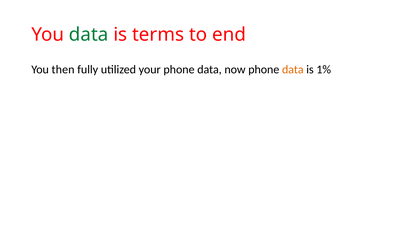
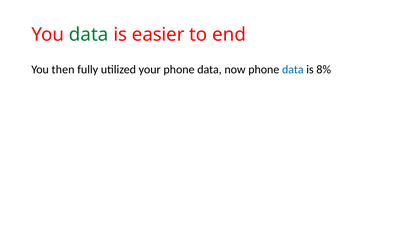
terms: terms -> easier
data at (293, 69) colour: orange -> blue
1%: 1% -> 8%
